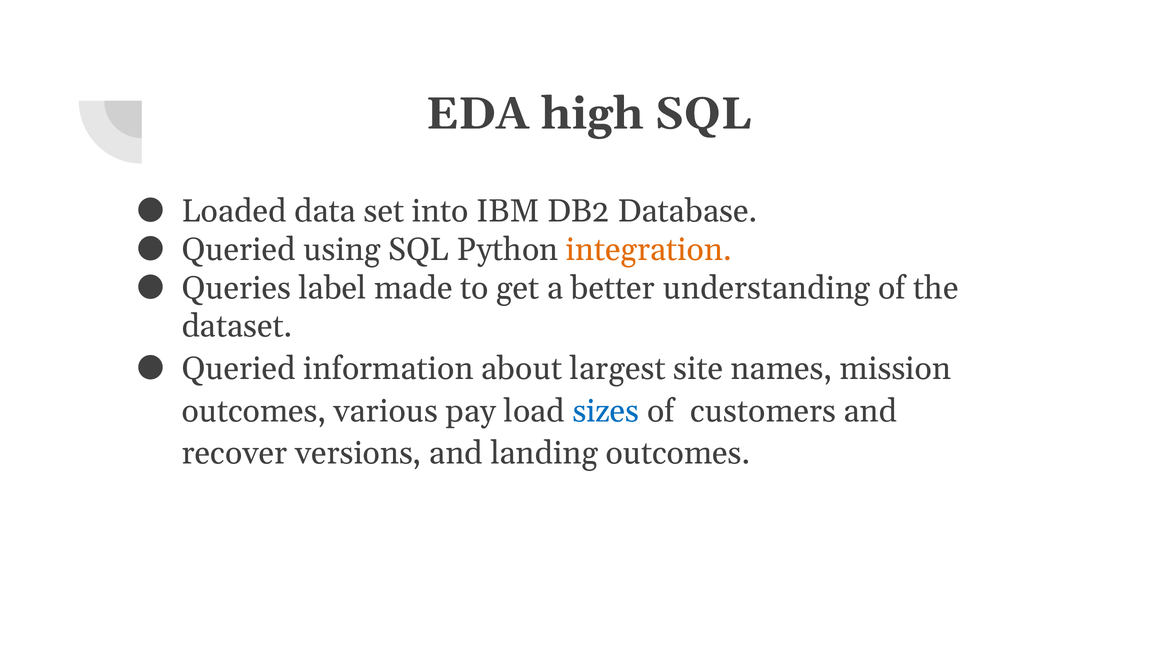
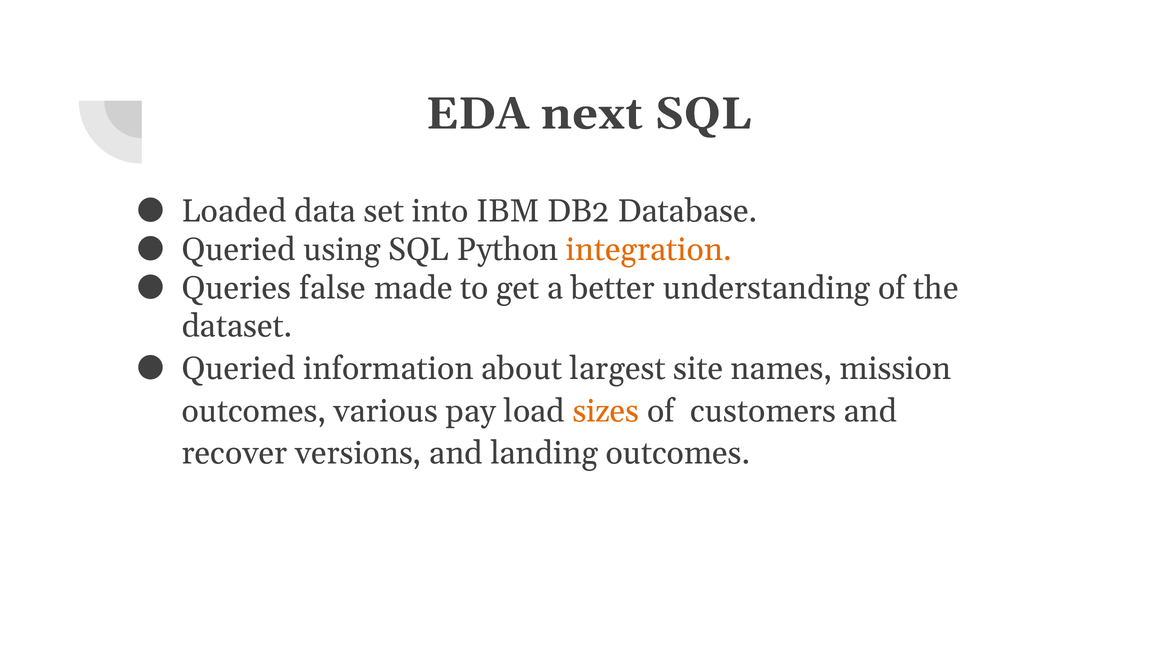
high: high -> next
label: label -> false
sizes colour: blue -> orange
